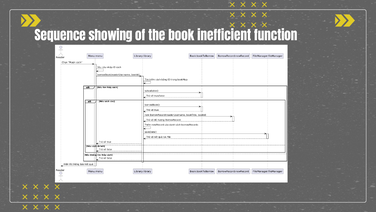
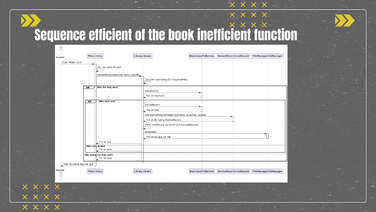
showing: showing -> efficient
